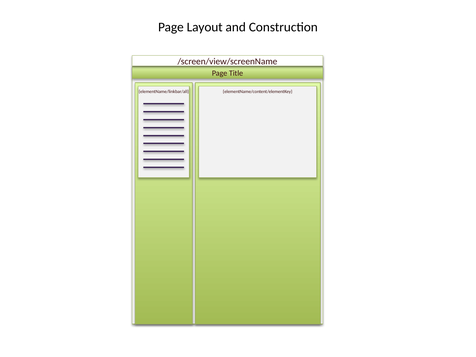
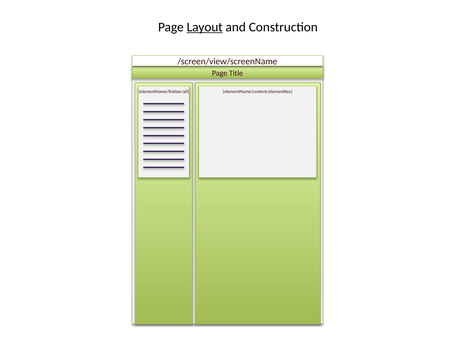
Layout underline: none -> present
